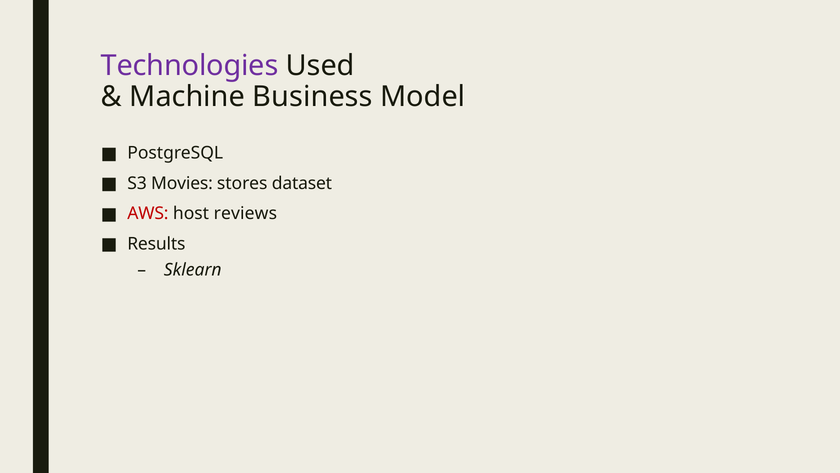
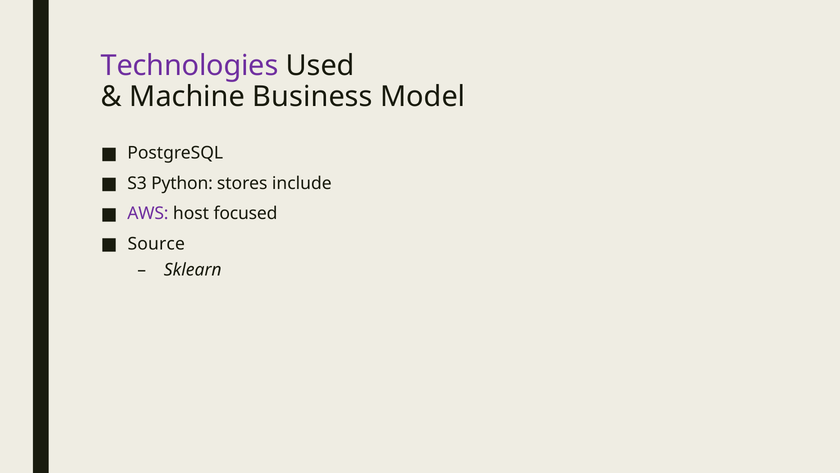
Movies: Movies -> Python
dataset: dataset -> include
AWS colour: red -> purple
reviews: reviews -> focused
Results: Results -> Source
